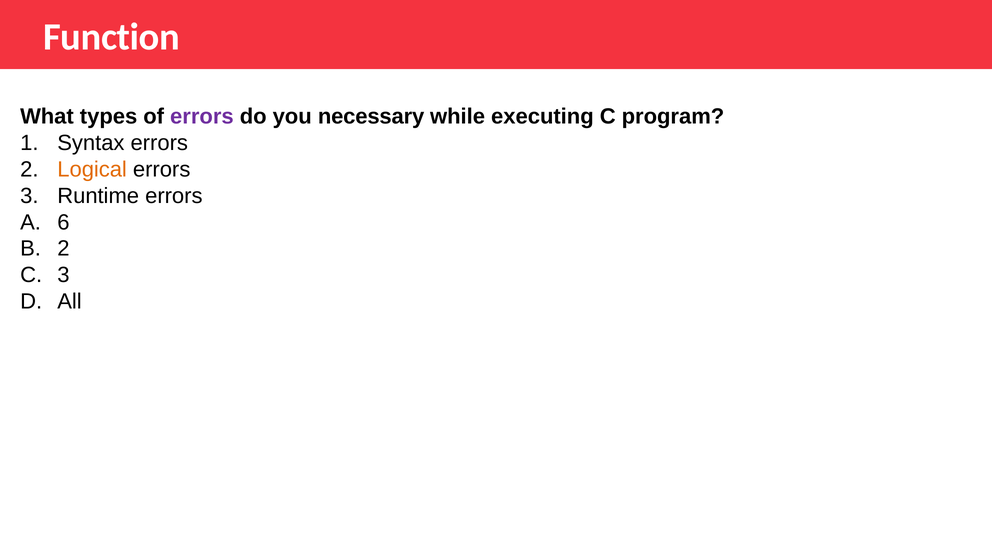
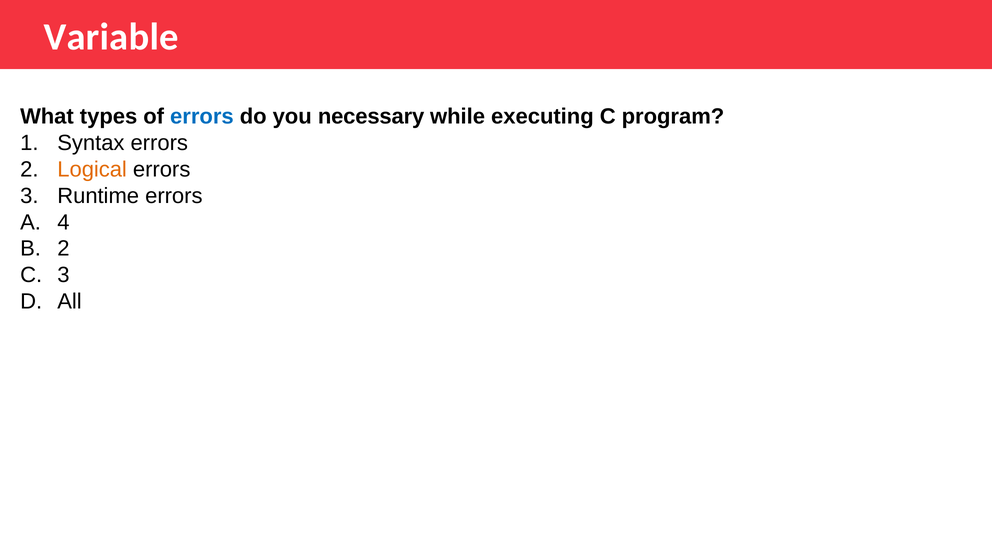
Function: Function -> Variable
errors at (202, 117) colour: purple -> blue
6: 6 -> 4
